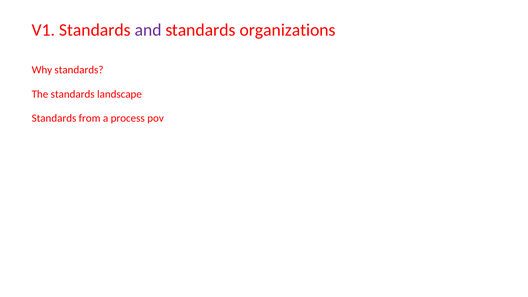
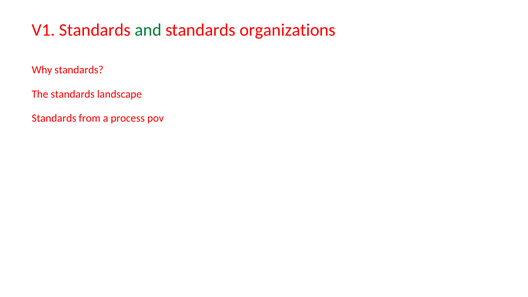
and colour: purple -> green
